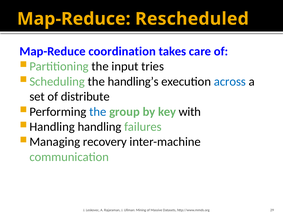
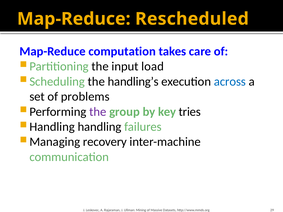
coordination: coordination -> computation
tries: tries -> load
distribute: distribute -> problems
the at (98, 112) colour: blue -> purple
with: with -> tries
